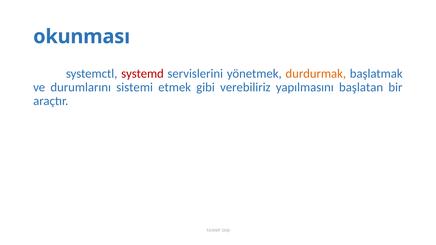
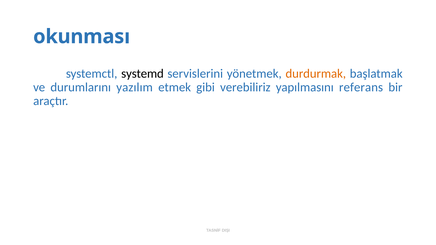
systemd colour: red -> black
sistemi: sistemi -> yazılım
başlatan: başlatan -> referans
